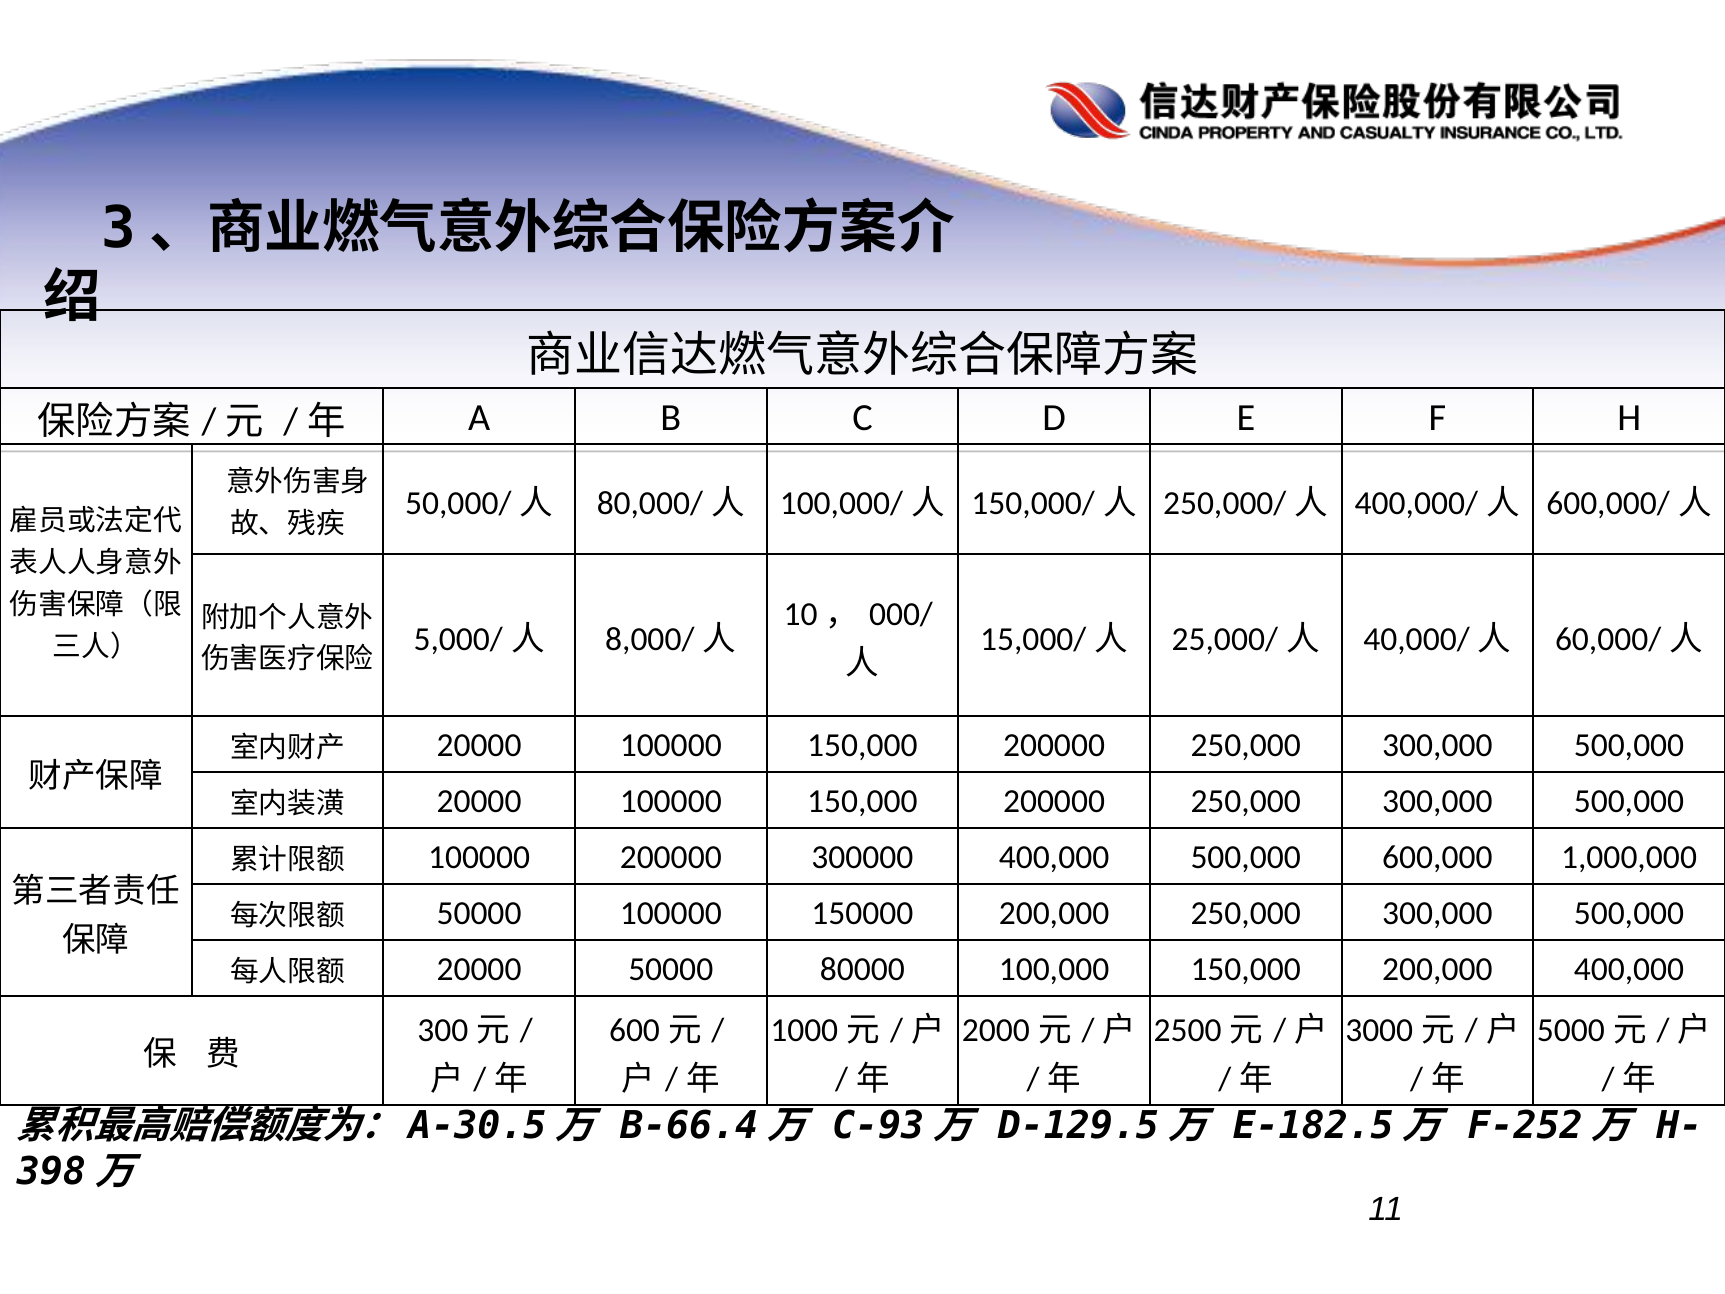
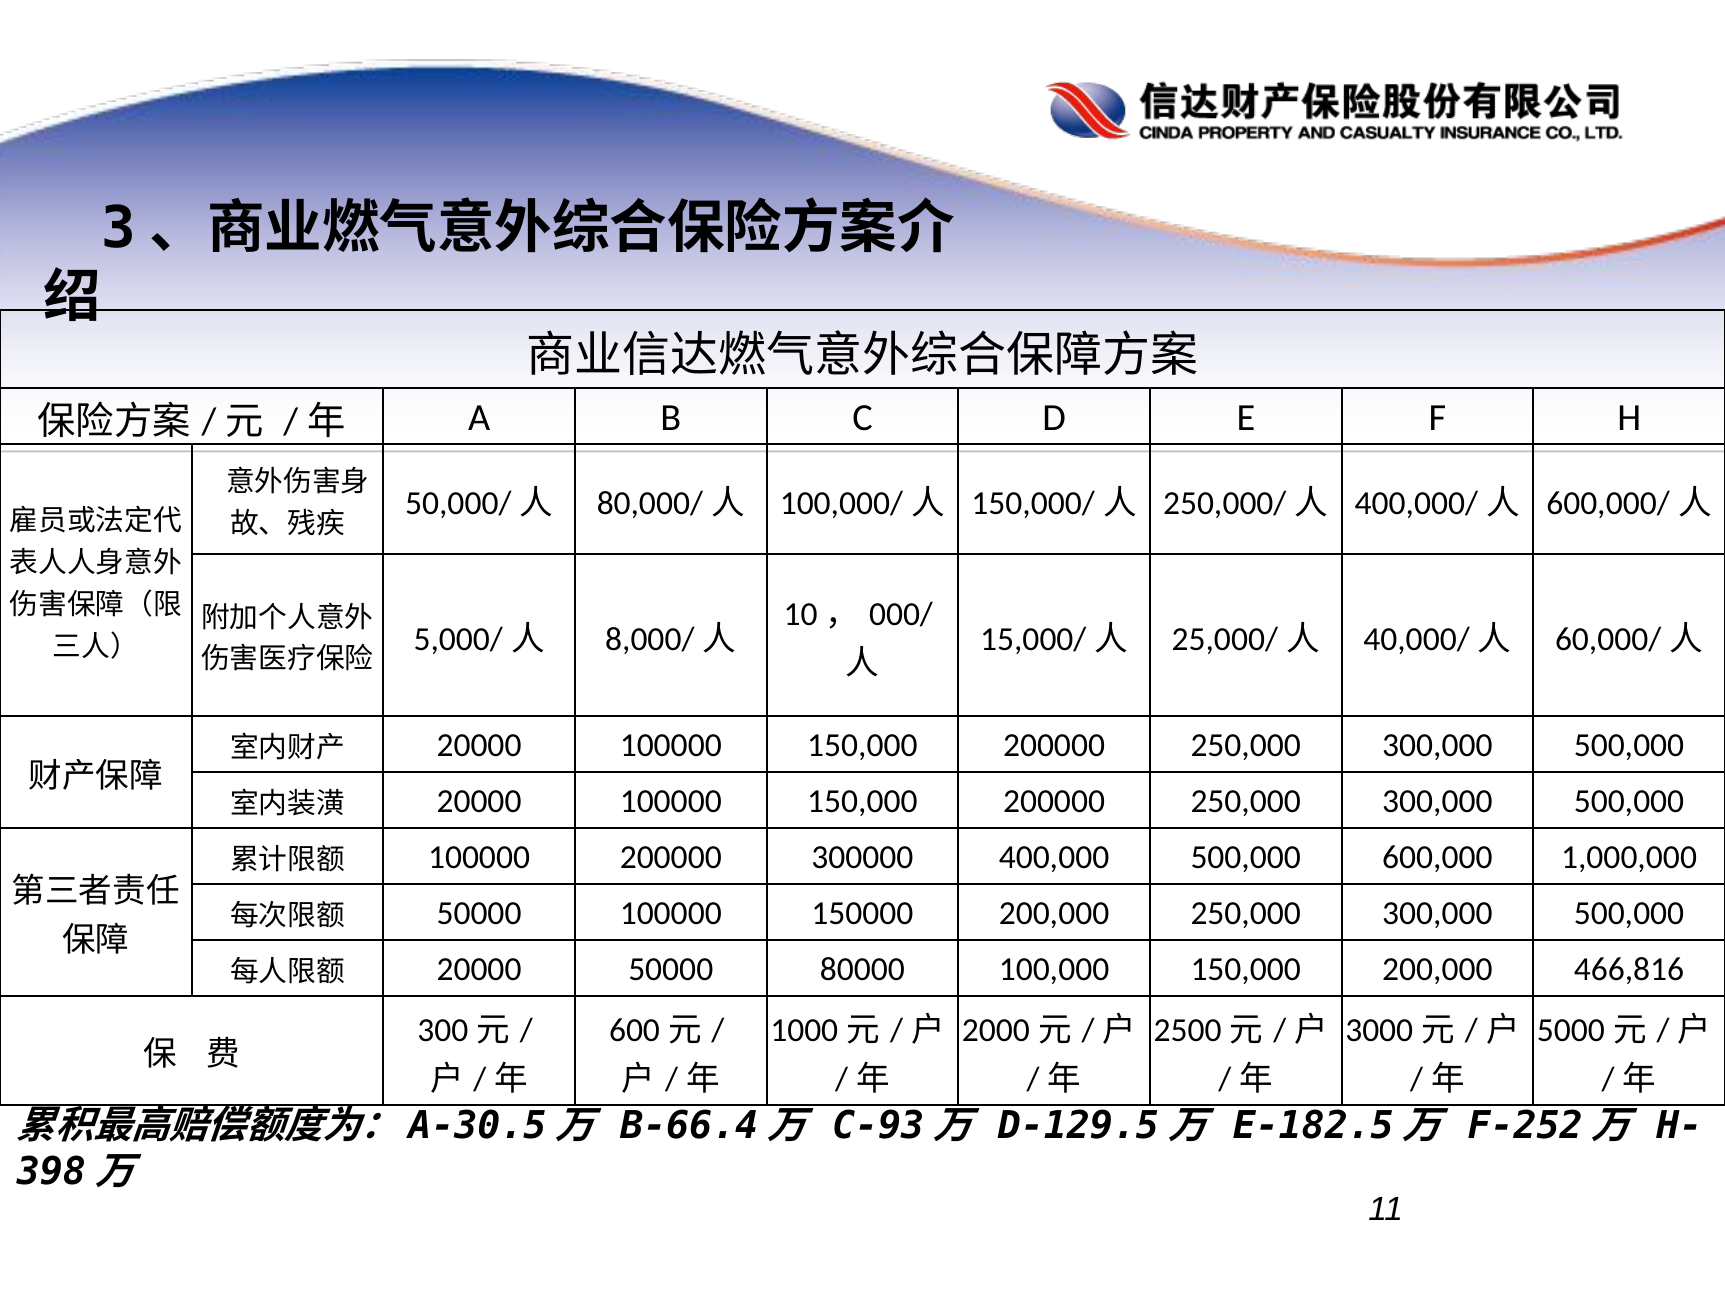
200,000 400,000: 400,000 -> 466,816
